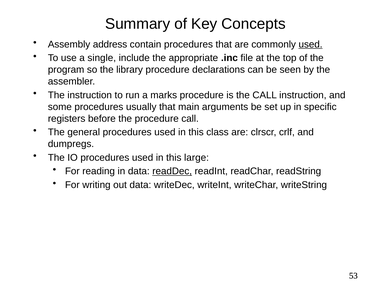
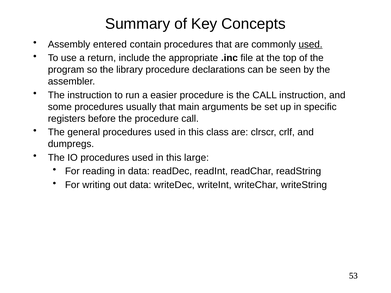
address: address -> entered
single: single -> return
marks: marks -> easier
readDec underline: present -> none
